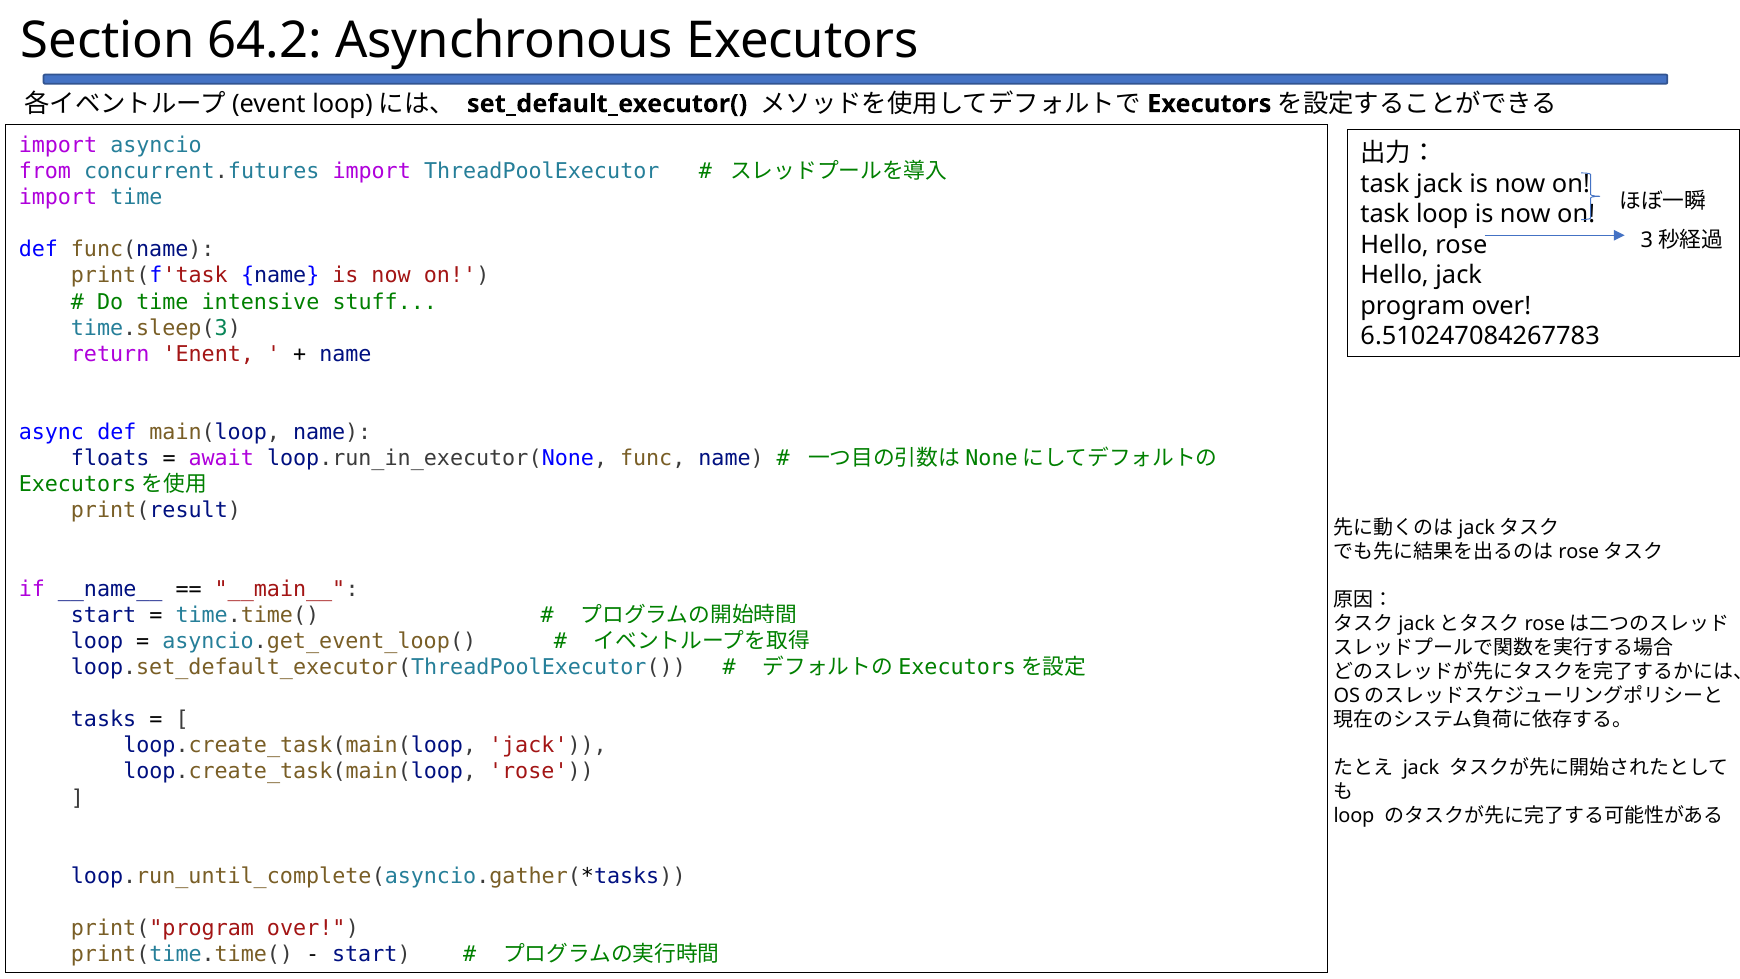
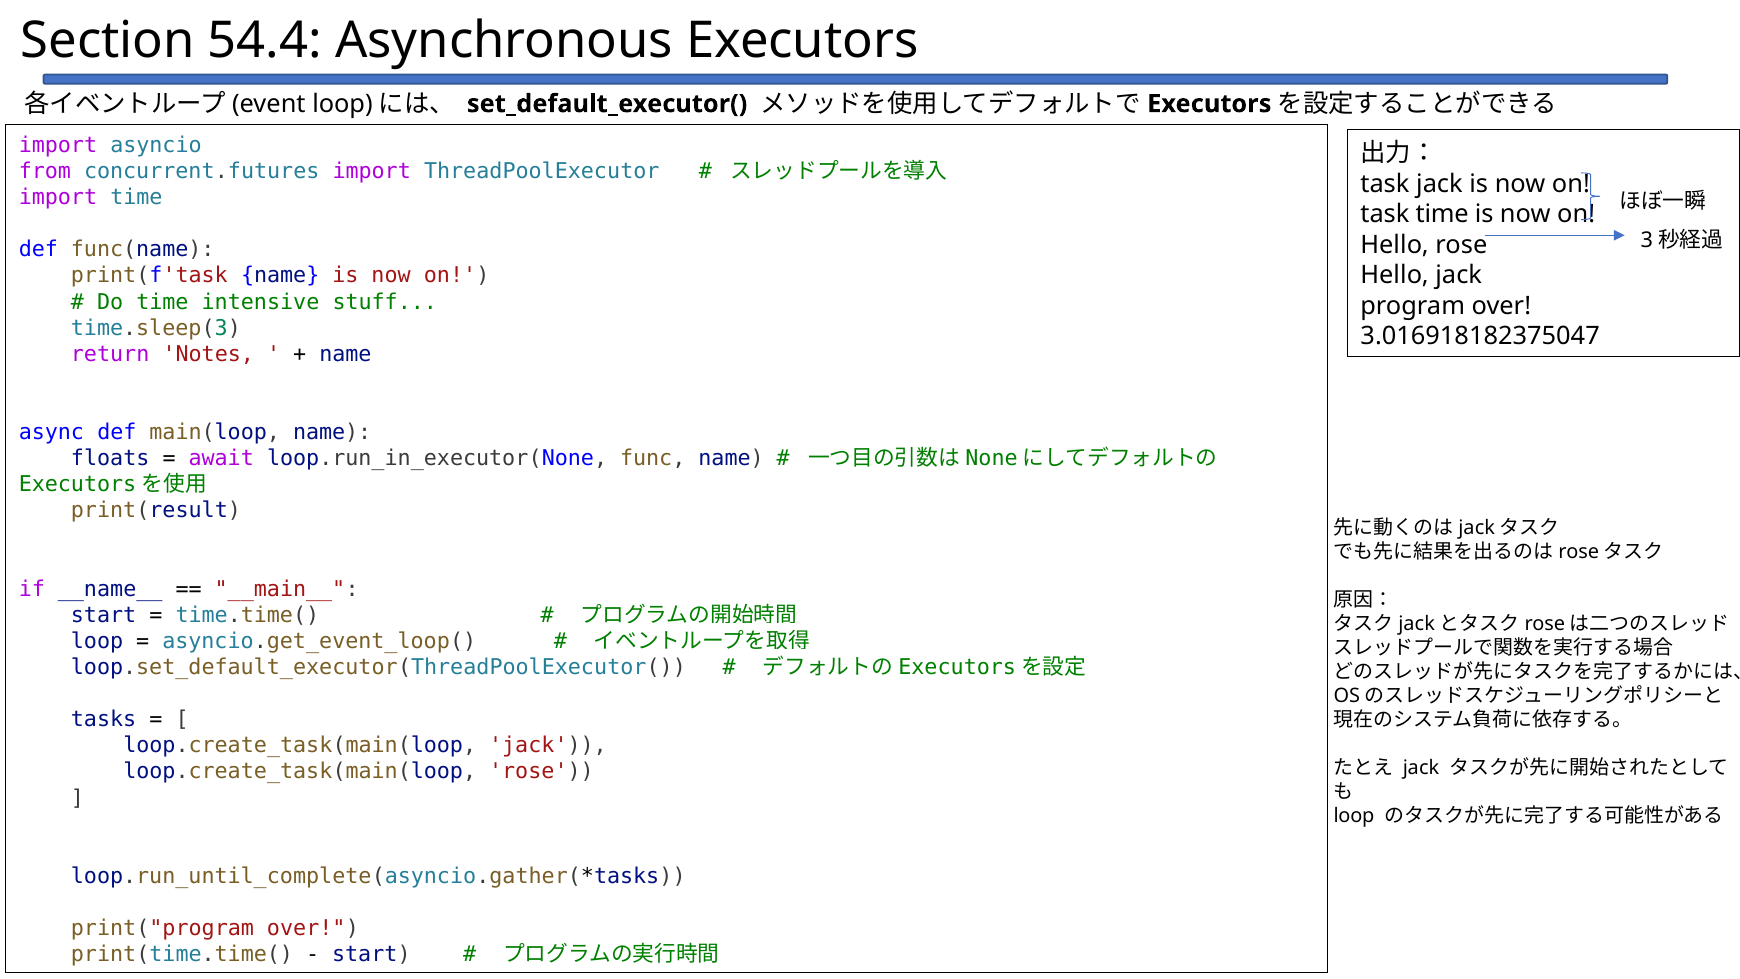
64.2: 64.2 -> 54.4
task loop: loop -> time
6.510247084267783: 6.510247084267783 -> 3.016918182375047
Enent: Enent -> Notes
